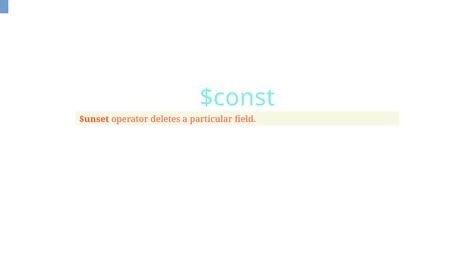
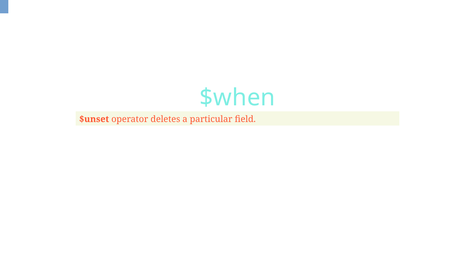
$const: $const -> $when
